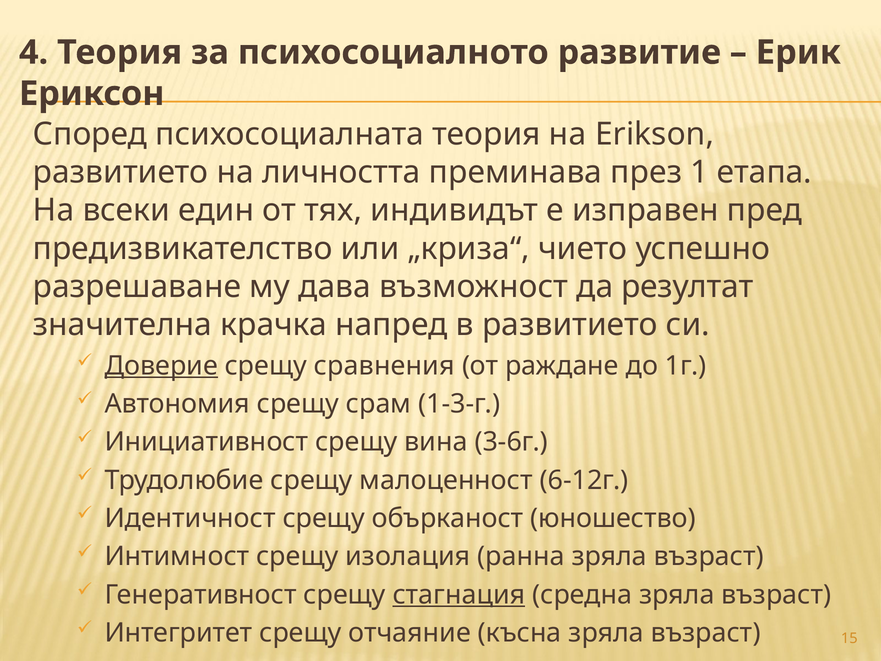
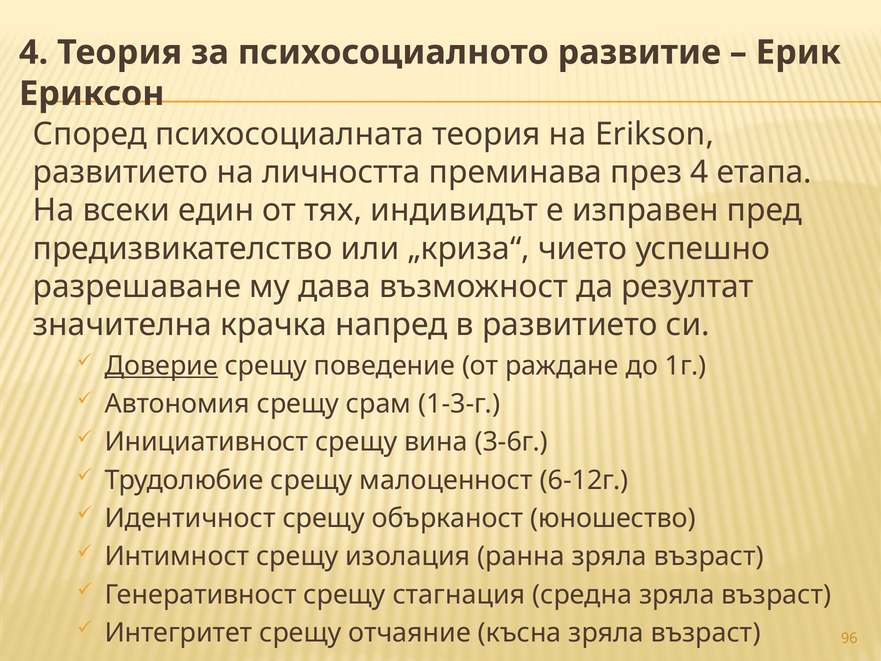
през 1: 1 -> 4
сравнения: сравнения -> поведение
стагнация underline: present -> none
15: 15 -> 96
